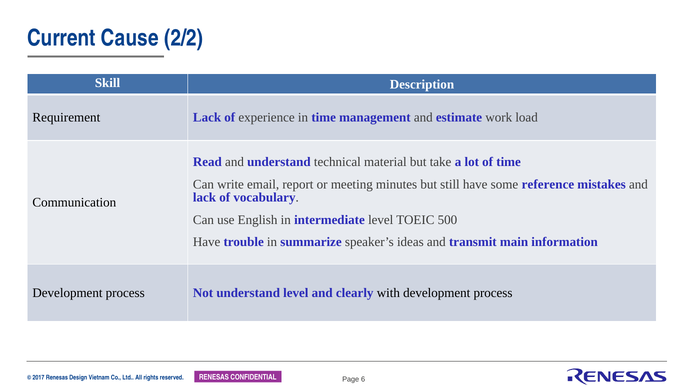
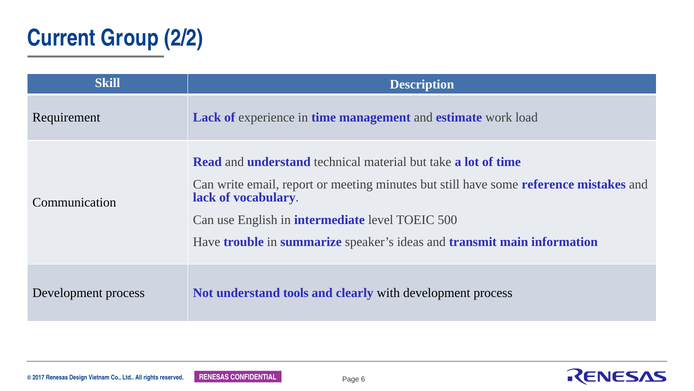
Cause: Cause -> Group
understand level: level -> tools
